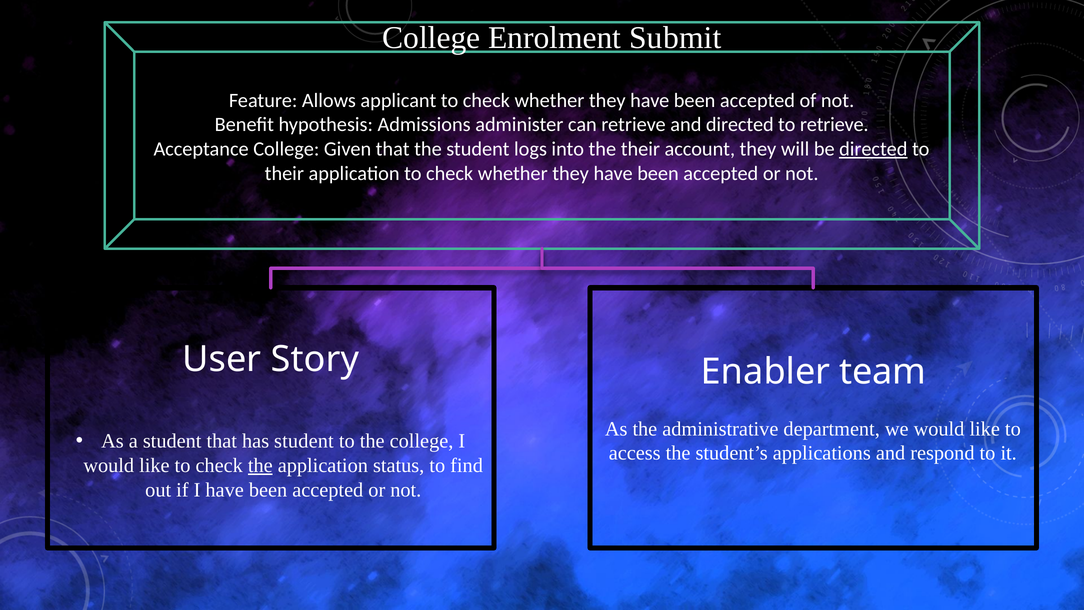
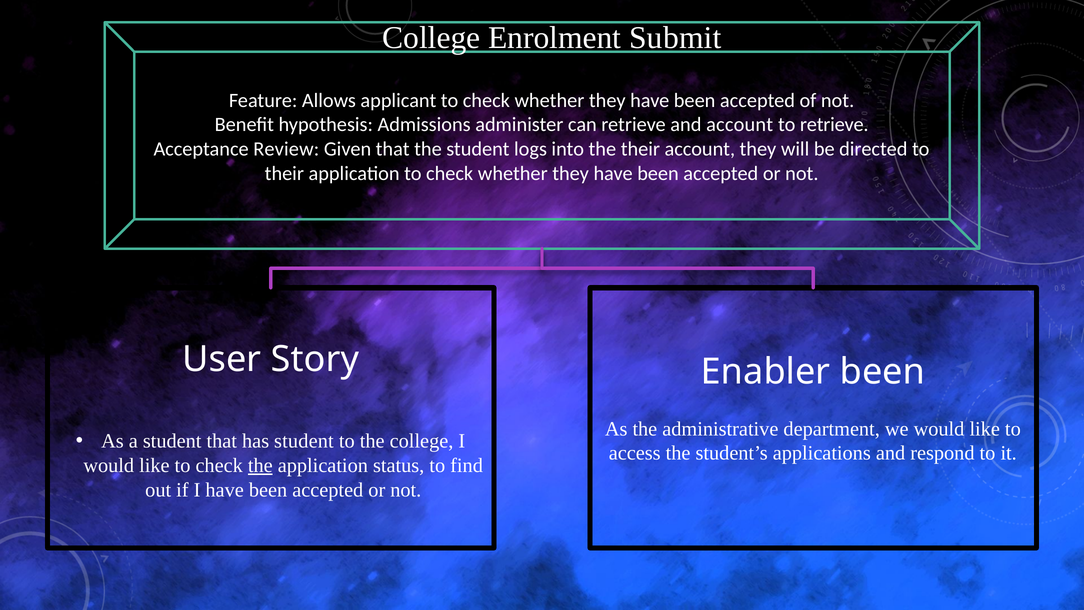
and directed: directed -> account
Acceptance College: College -> Review
directed at (873, 149) underline: present -> none
Enabler team: team -> been
